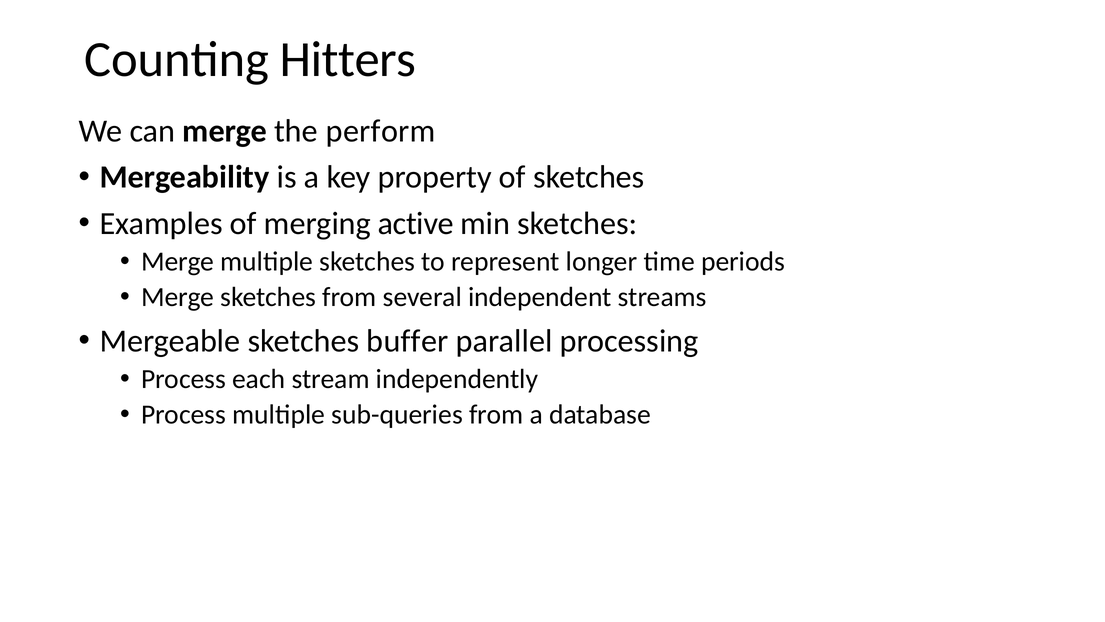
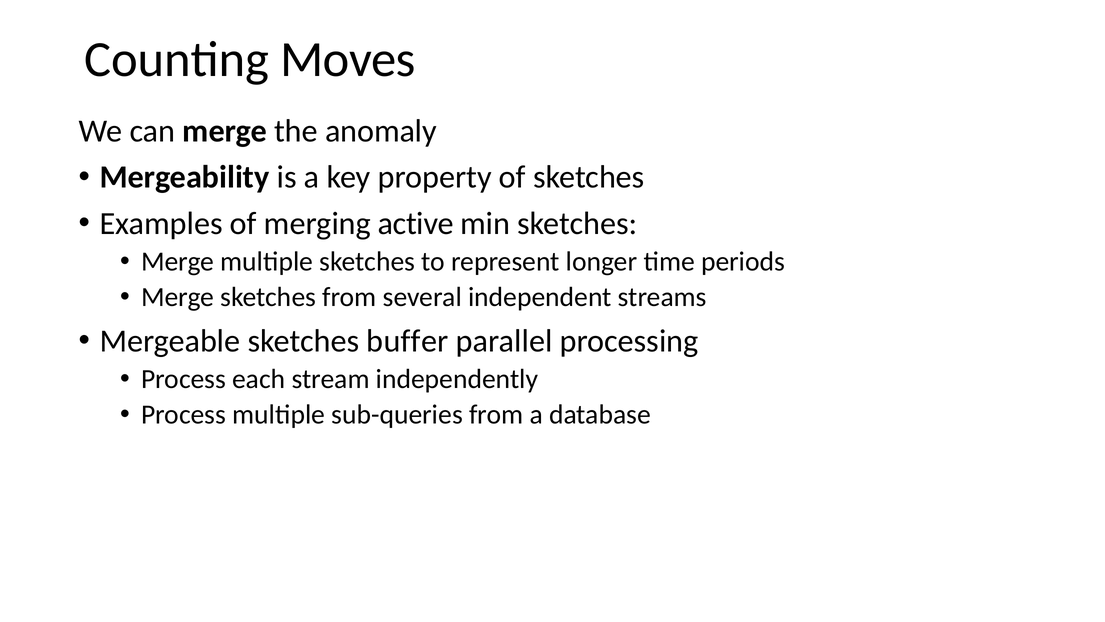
Hitters: Hitters -> Moves
perform: perform -> anomaly
